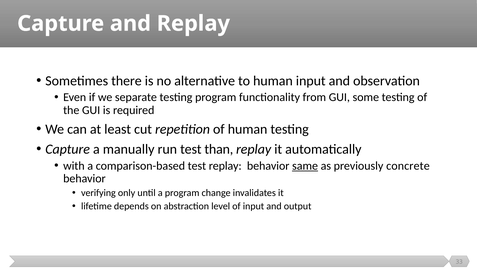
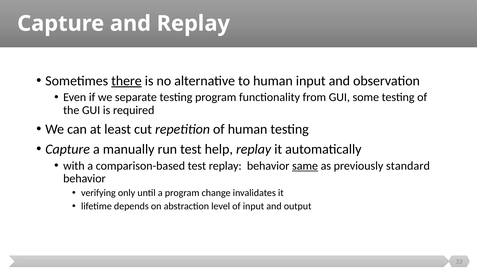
there underline: none -> present
than: than -> help
concrete: concrete -> standard
